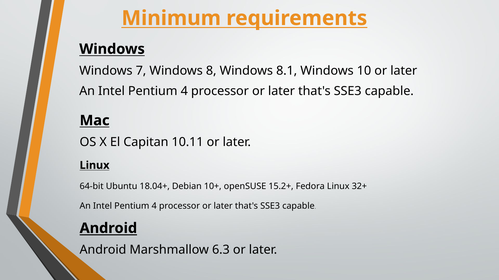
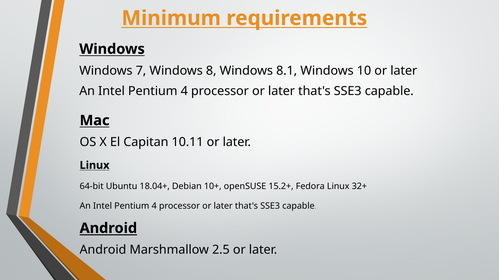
6.3: 6.3 -> 2.5
